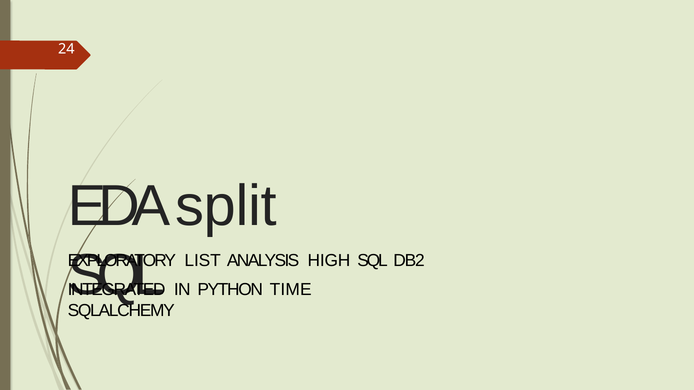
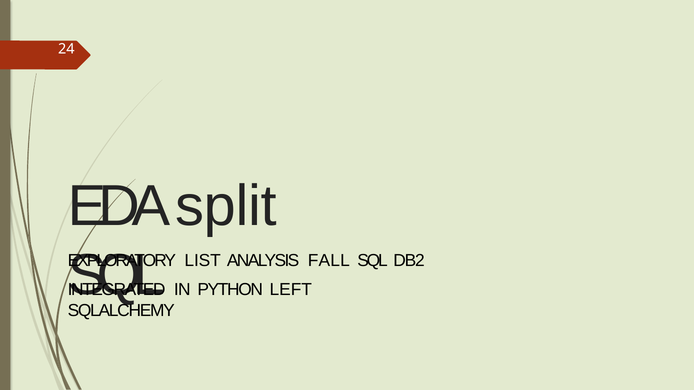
HIGH: HIGH -> FALL
TIME: TIME -> LEFT
